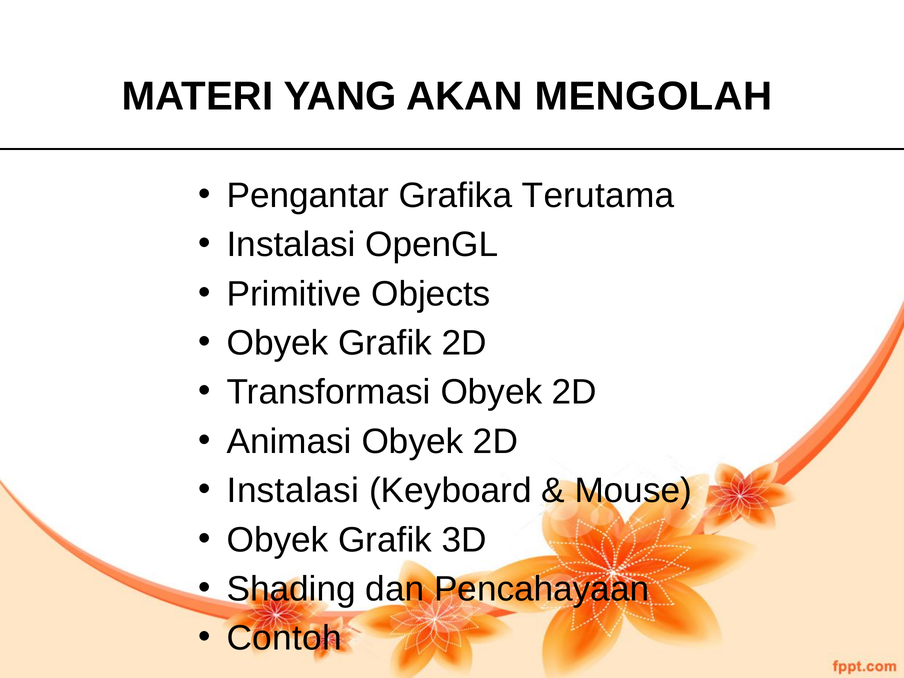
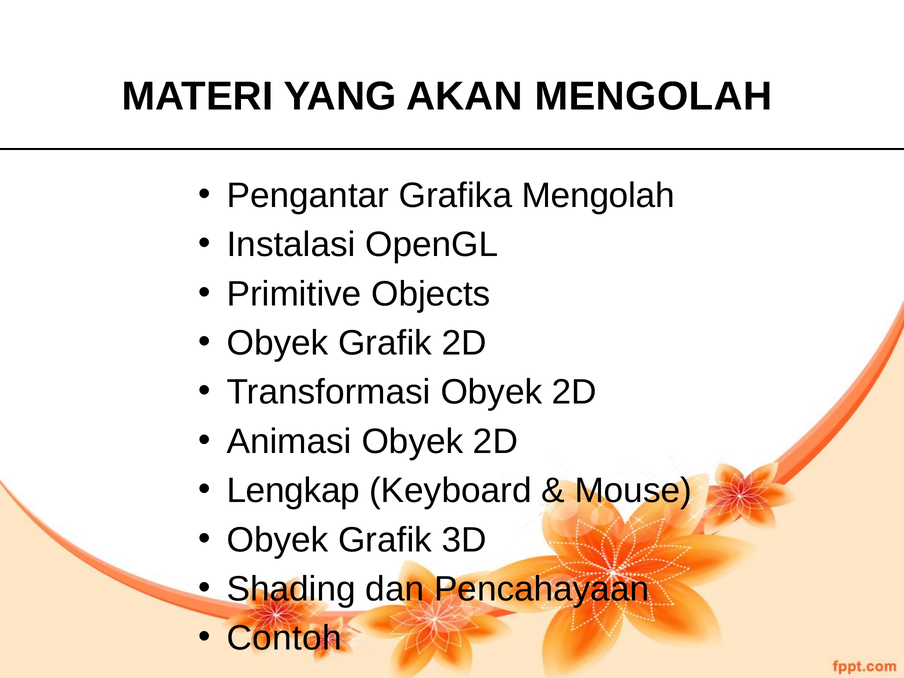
Grafika Terutama: Terutama -> Mengolah
Instalasi at (293, 490): Instalasi -> Lengkap
